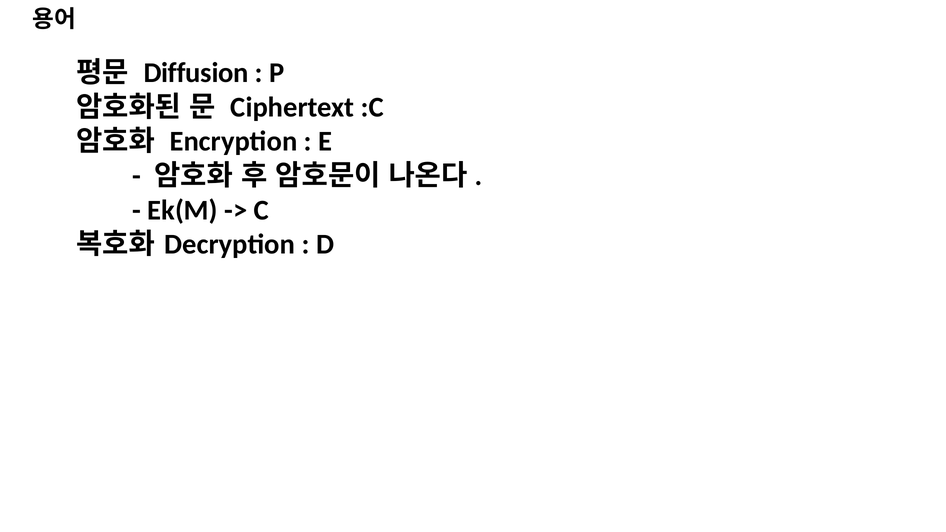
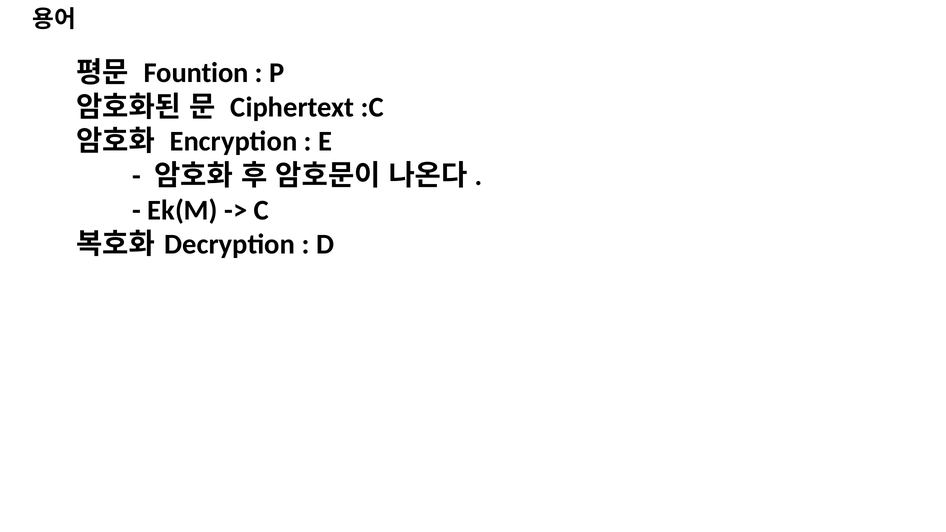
Diffusion: Diffusion -> Fountion
